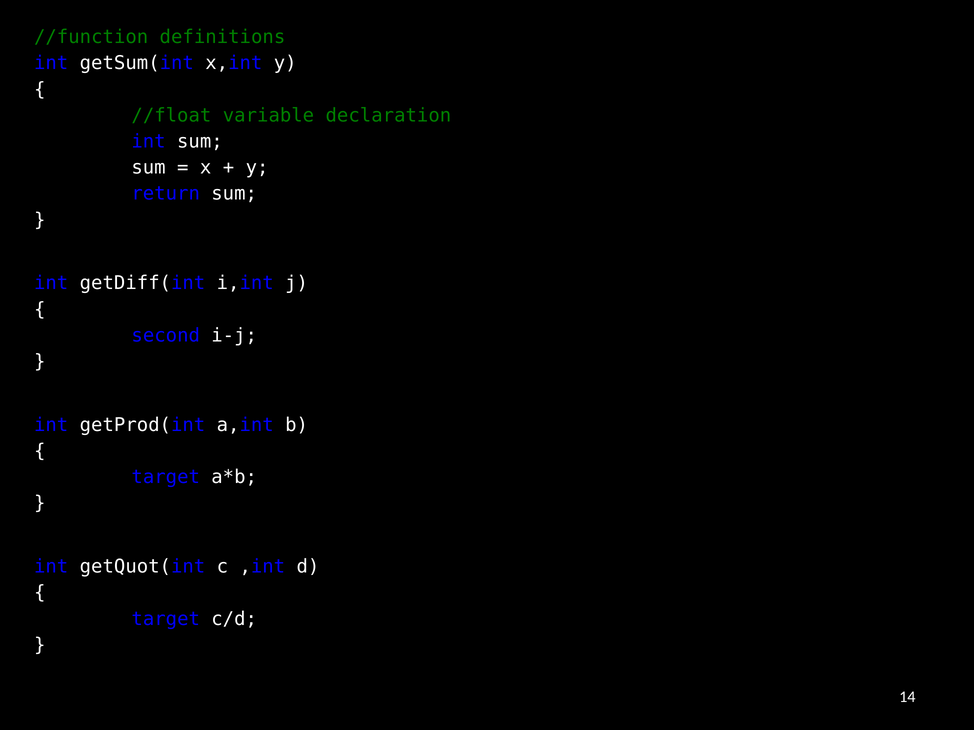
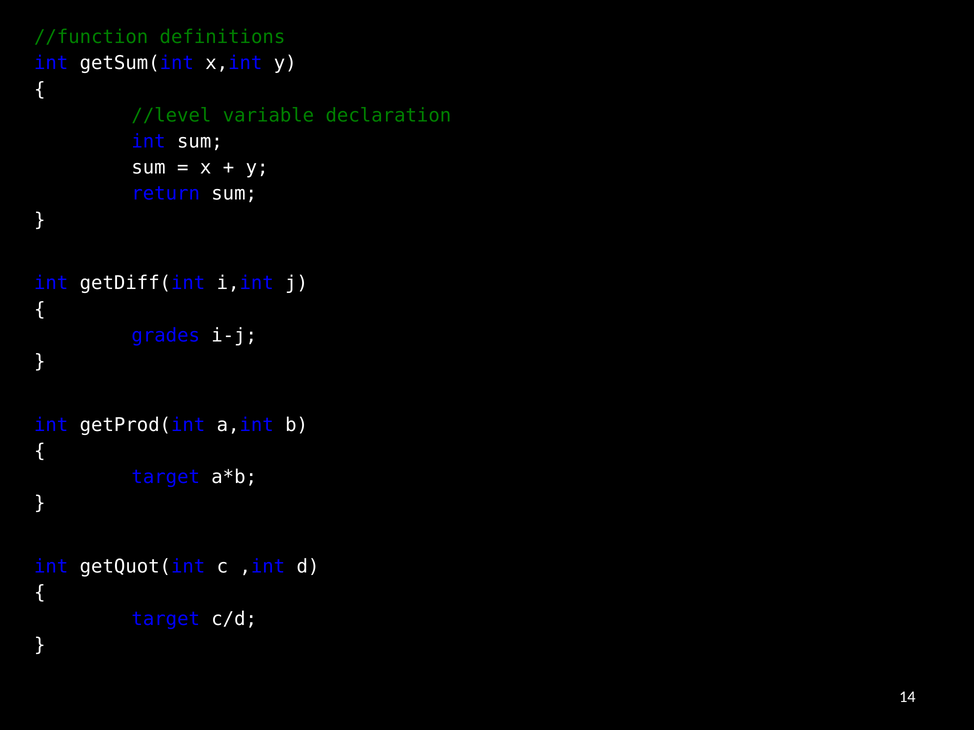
//float: //float -> //level
second: second -> grades
